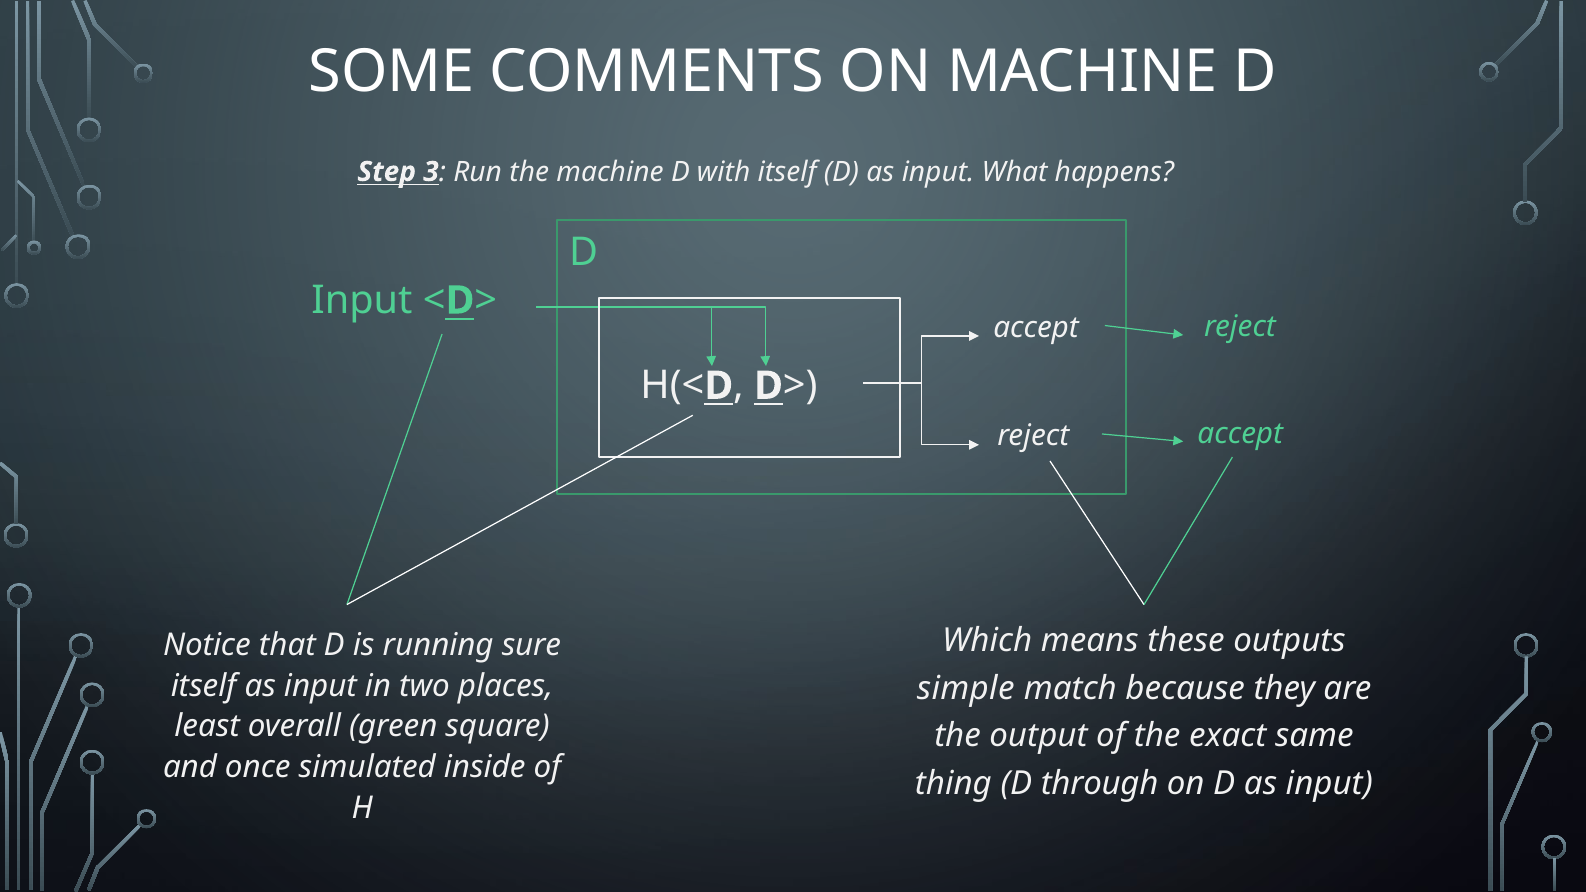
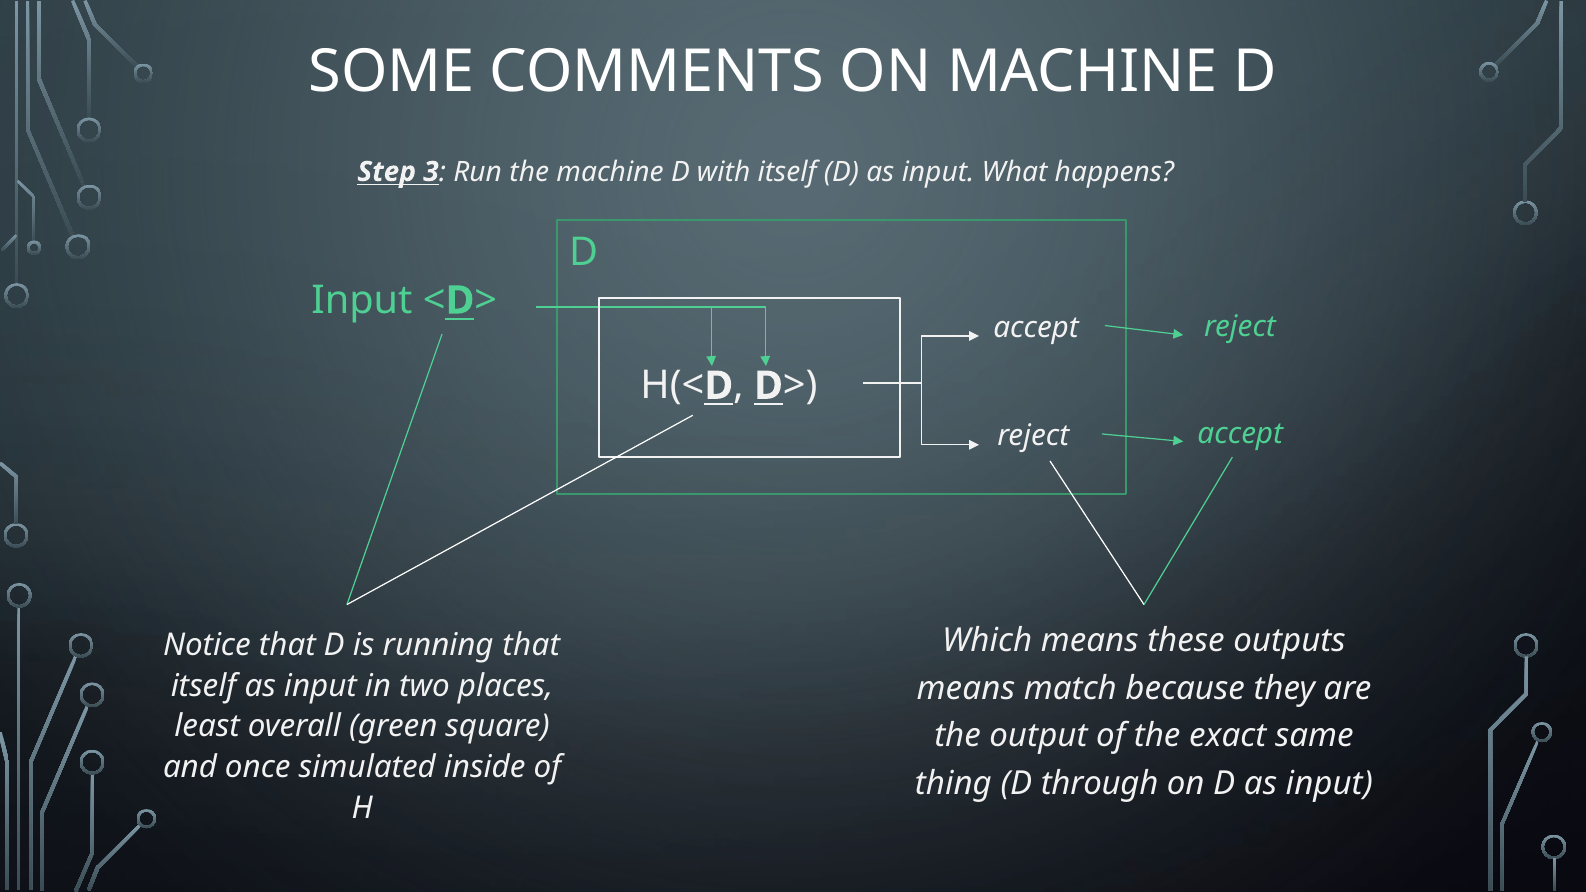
running sure: sure -> that
simple at (966, 688): simple -> means
